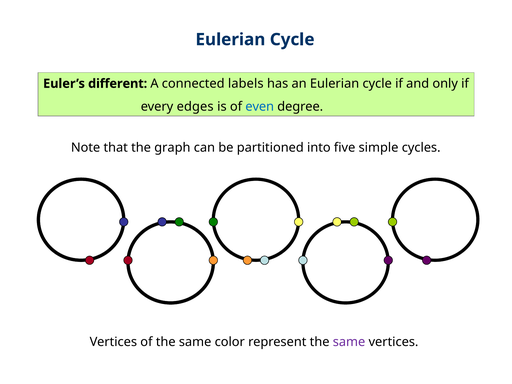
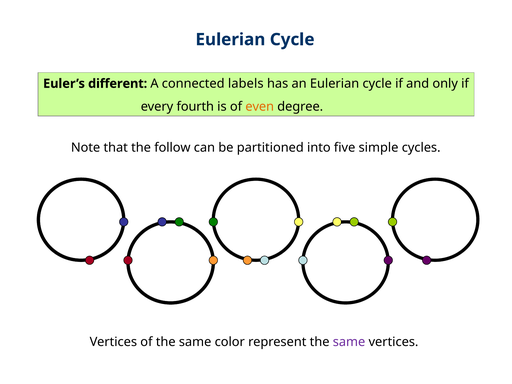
edges: edges -> fourth
even colour: blue -> orange
graph: graph -> follow
